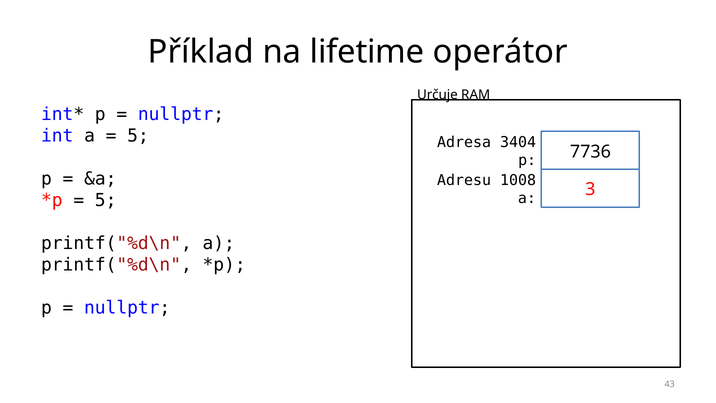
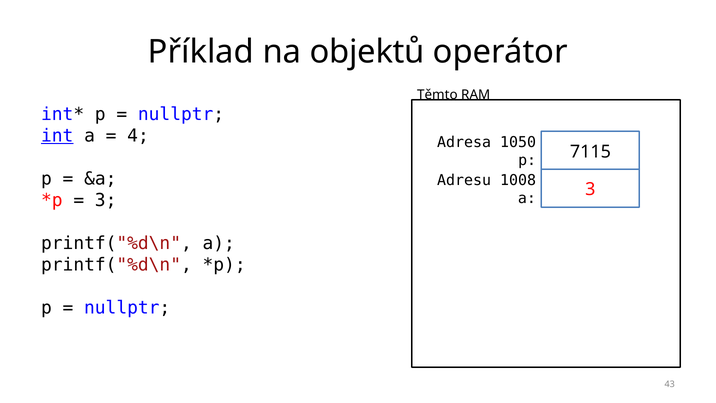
lifetime: lifetime -> objektů
Určuje: Určuje -> Těmto
int underline: none -> present
5 at (138, 136): 5 -> 4
3404: 3404 -> 1050
7736: 7736 -> 7115
5 at (106, 200): 5 -> 3
